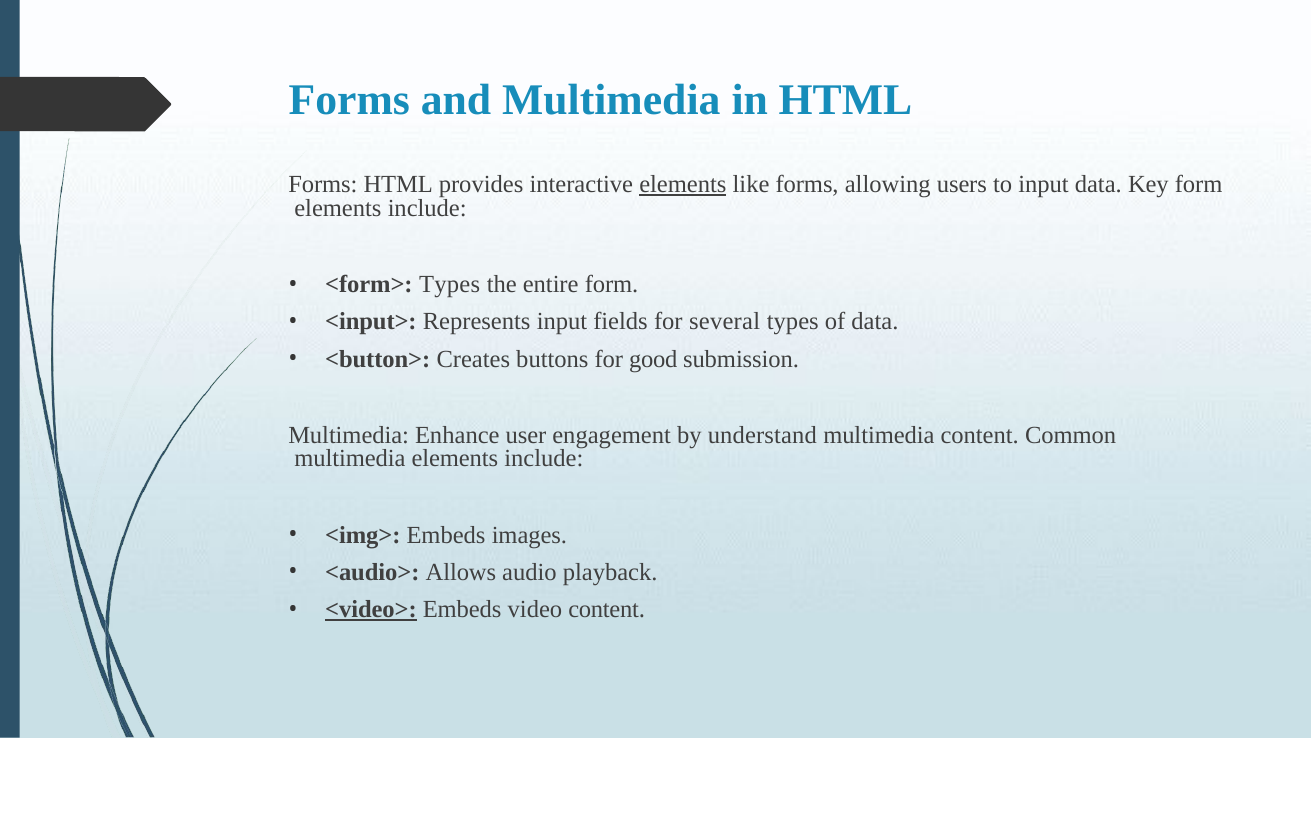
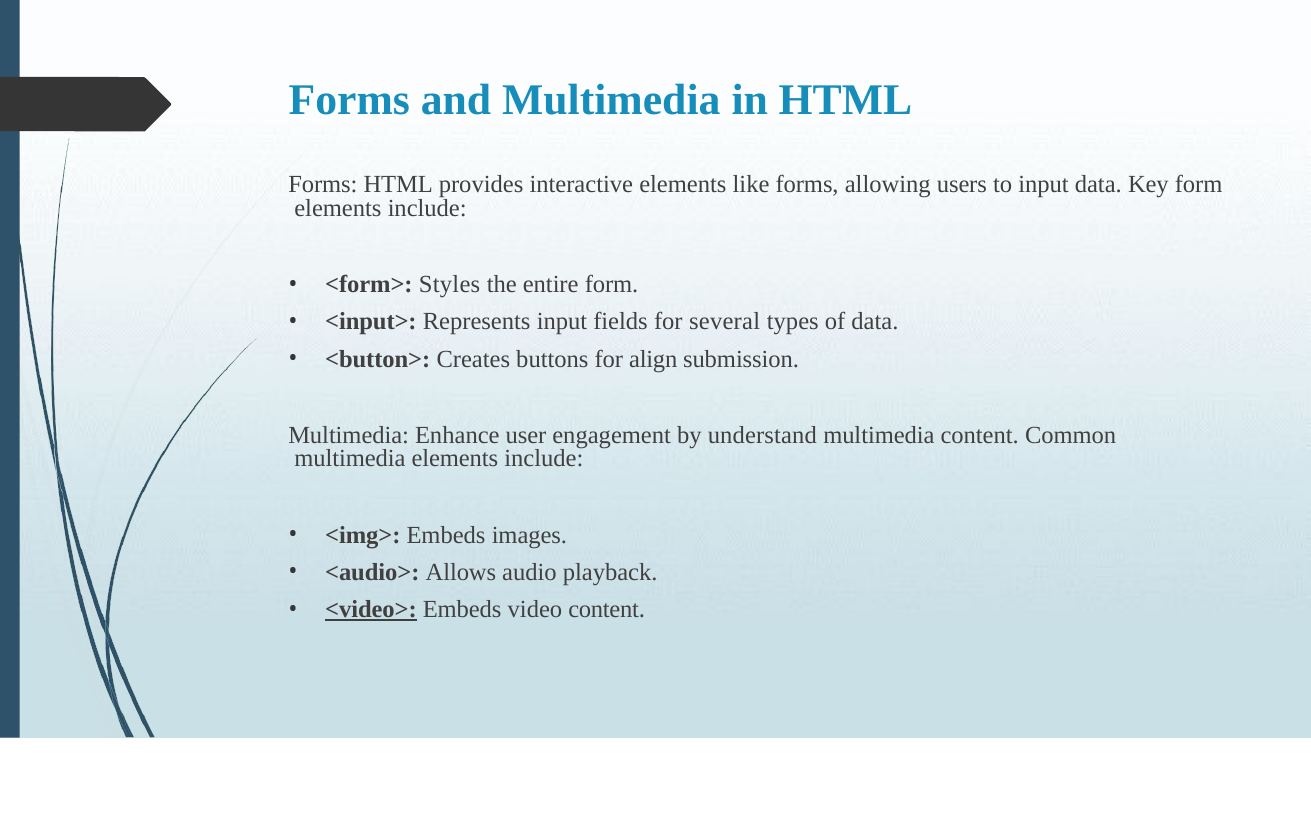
elements at (683, 184) underline: present -> none
<form> Types: Types -> Styles
good: good -> align
